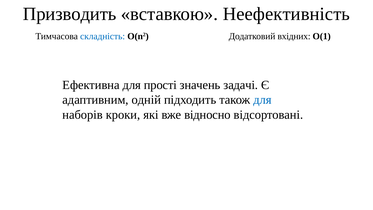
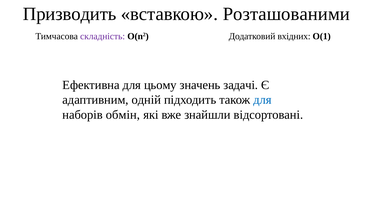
Неефективність: Неефективність -> Розташованими
складність colour: blue -> purple
прості: прості -> цьому
кроки: кроки -> обмін
відносно: відносно -> знайшли
